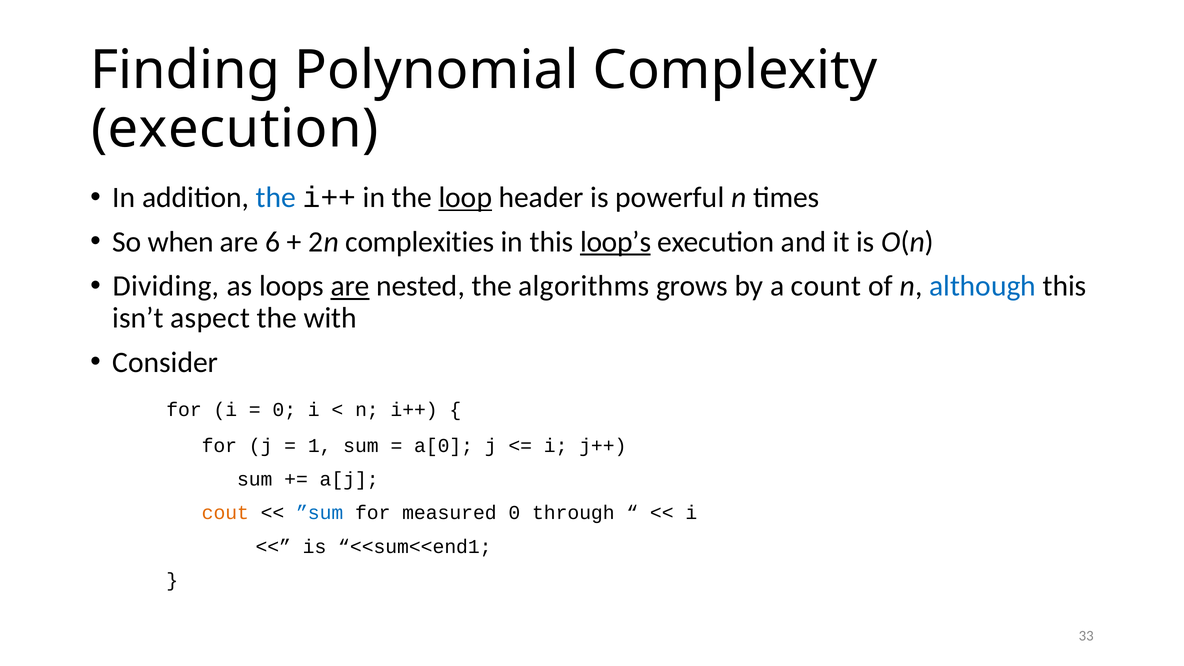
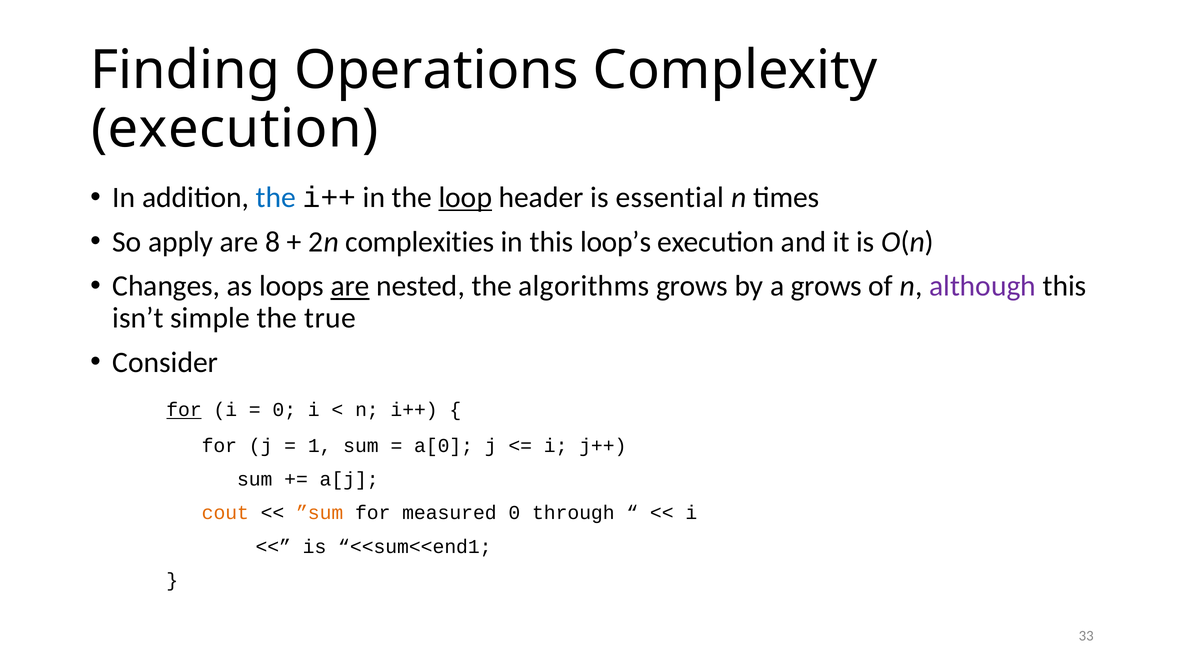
Polynomial: Polynomial -> Operations
powerful: powerful -> essential
when: when -> apply
6: 6 -> 8
loop’s underline: present -> none
Dividing: Dividing -> Changes
a count: count -> grows
although colour: blue -> purple
aspect: aspect -> simple
with: with -> true
for at (184, 410) underline: none -> present
”sum colour: blue -> orange
